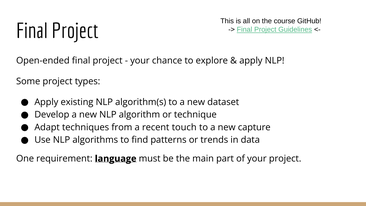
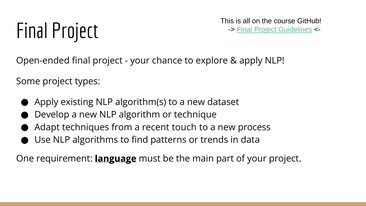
capture: capture -> process
